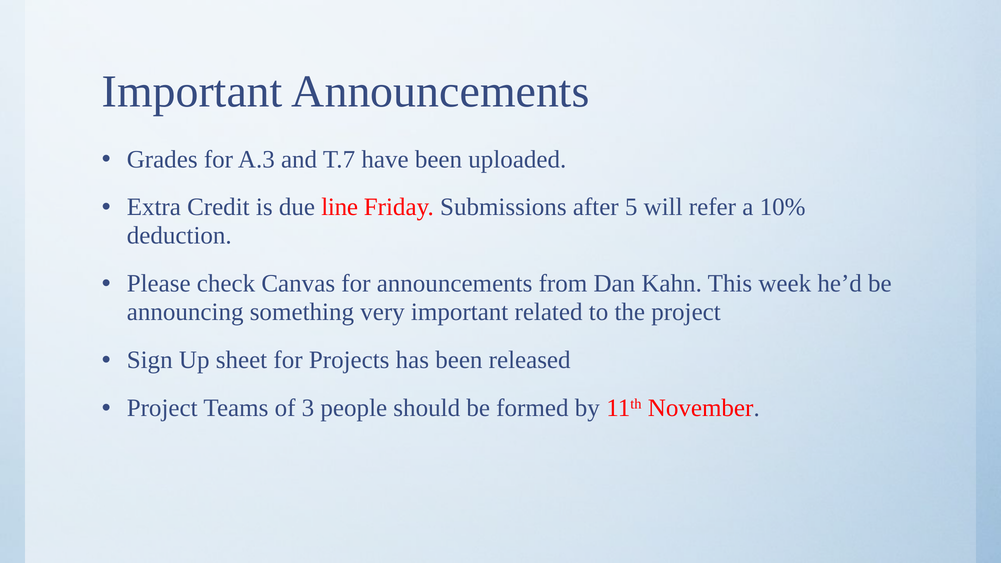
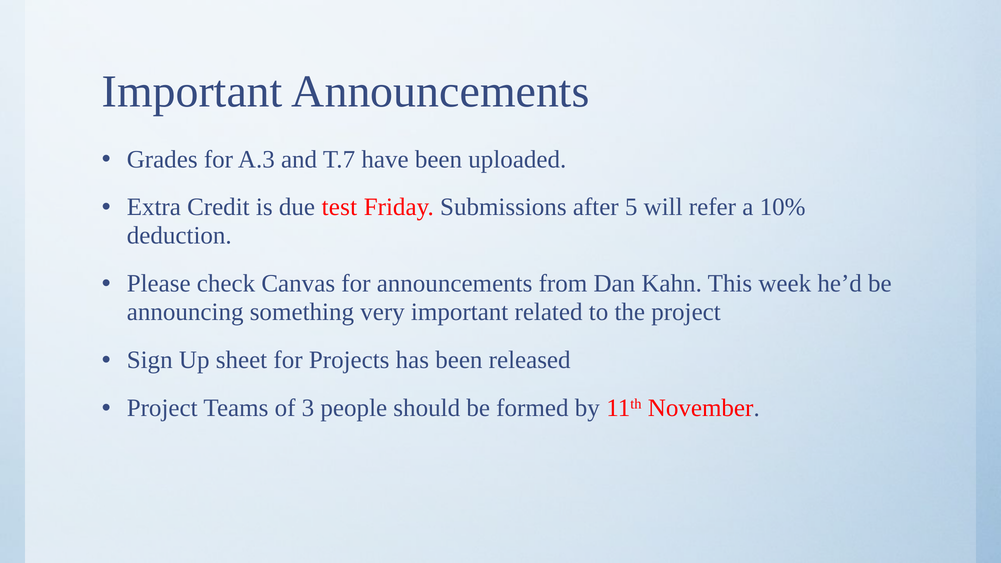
line: line -> test
